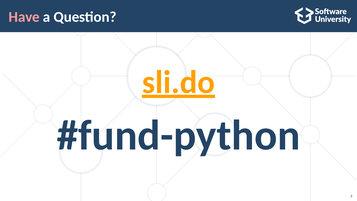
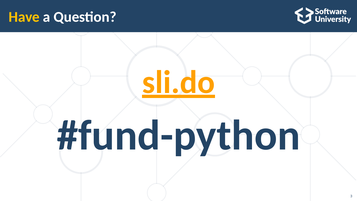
Have colour: pink -> yellow
